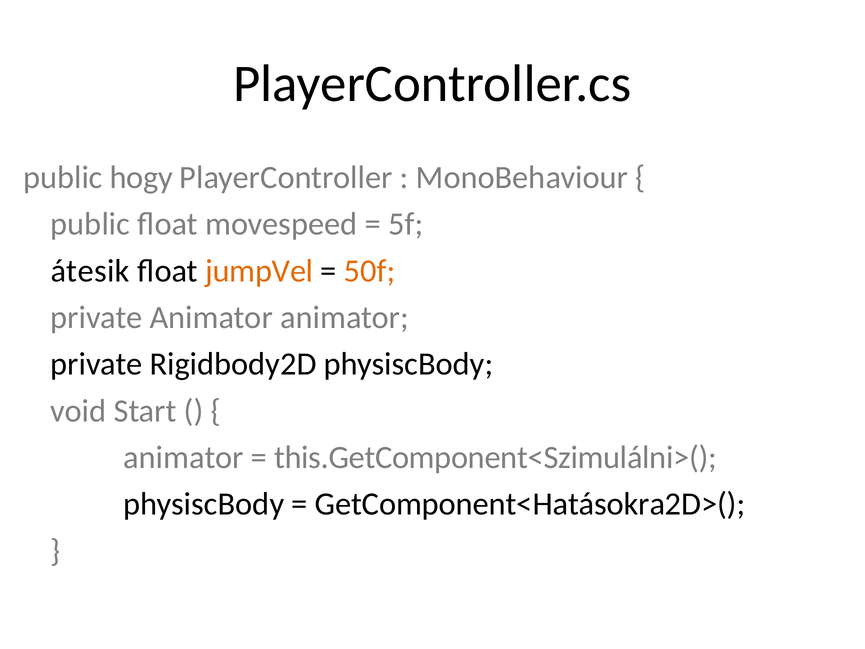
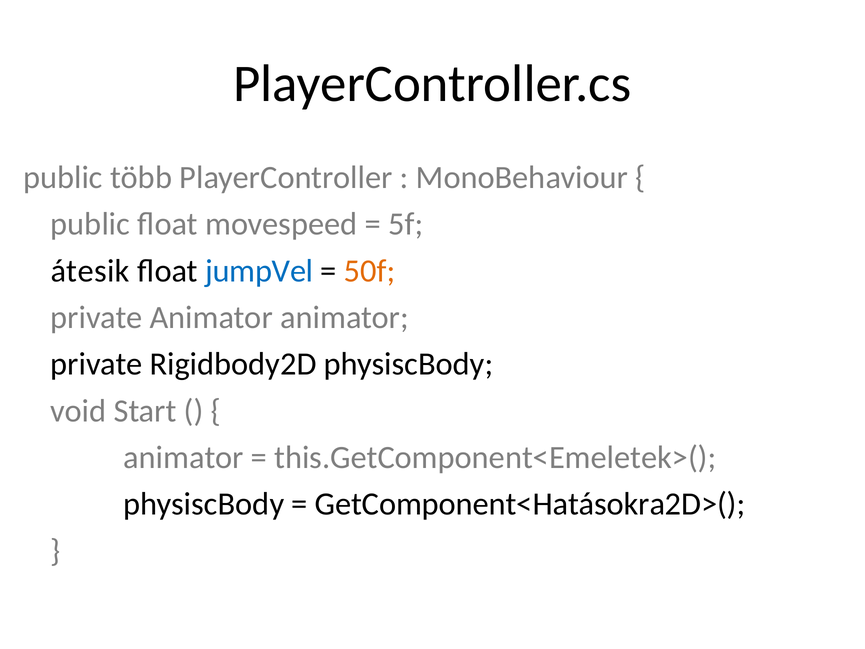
hogy: hogy -> több
jumpVel colour: orange -> blue
this.GetComponent<Szimulálni>(: this.GetComponent<Szimulálni>( -> this.GetComponent<Emeletek>(
